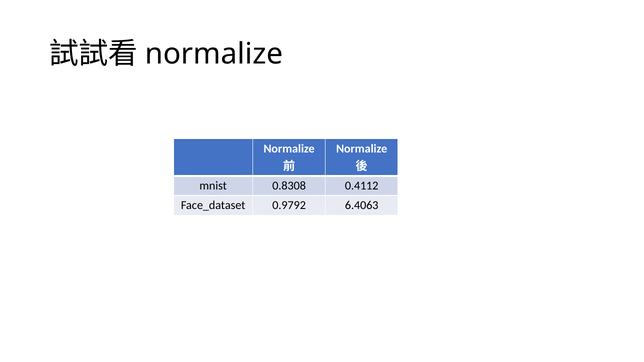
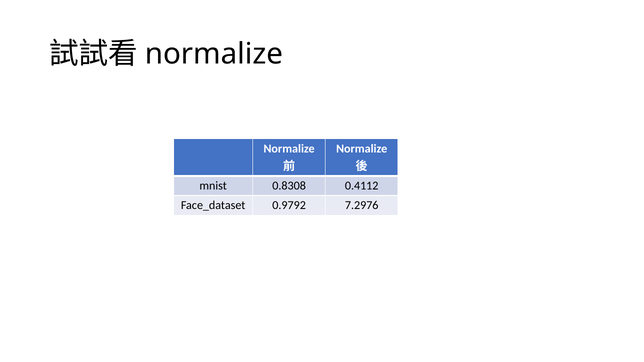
6.4063: 6.4063 -> 7.2976
